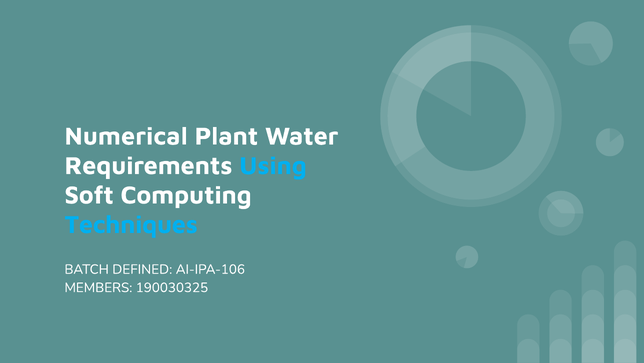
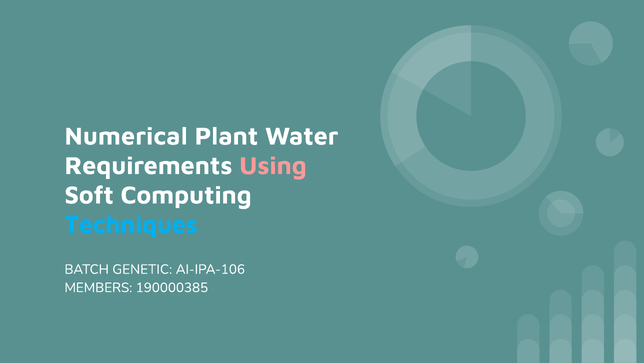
Using colour: light blue -> pink
DEFINED: DEFINED -> GENETIC
190030325: 190030325 -> 190000385
